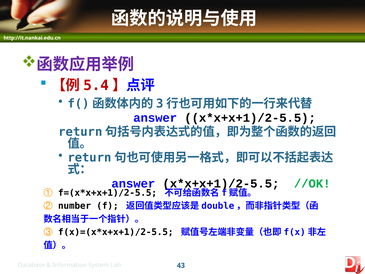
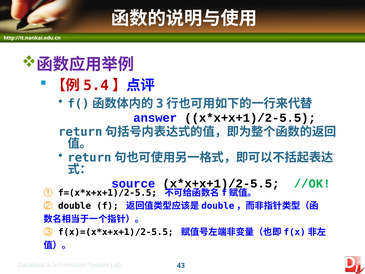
answer at (133, 183): answer -> source
number: number -> double
